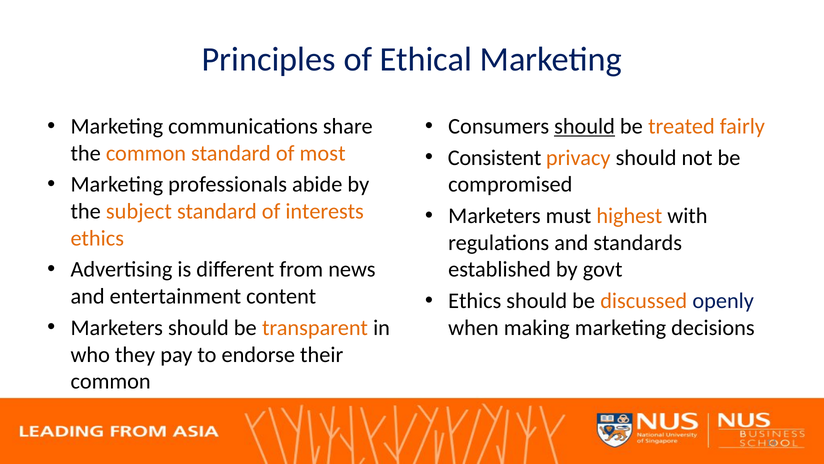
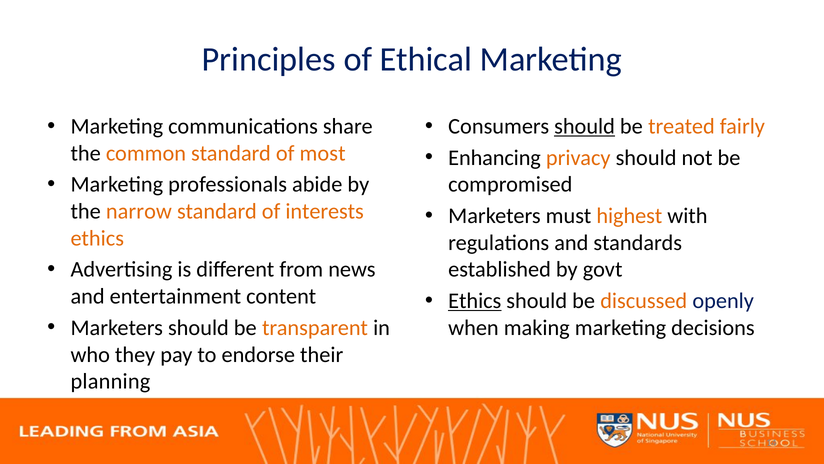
Consistent: Consistent -> Enhancing
subject: subject -> narrow
Ethics at (475, 301) underline: none -> present
common at (111, 381): common -> planning
